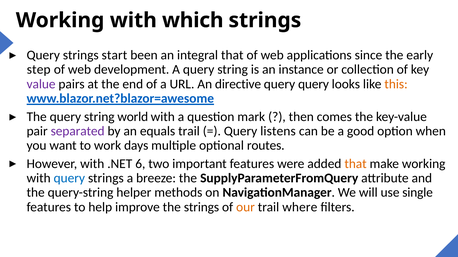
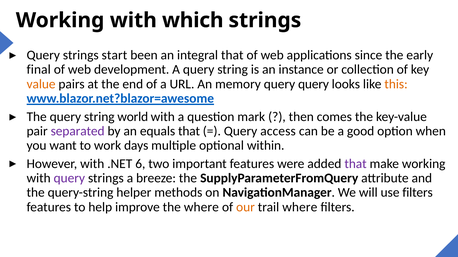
step: step -> final
value colour: purple -> orange
directive: directive -> memory
equals trail: trail -> that
listens: listens -> access
routes: routes -> within
that at (356, 164) colour: orange -> purple
query at (69, 179) colour: blue -> purple
use single: single -> filters
the strings: strings -> where
